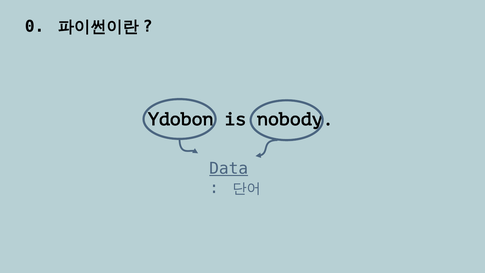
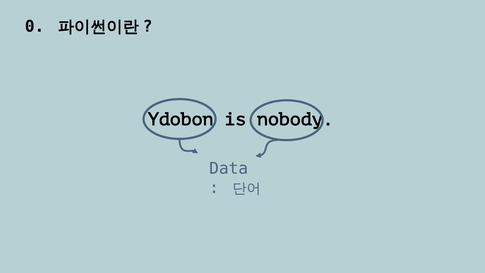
Data underline: present -> none
